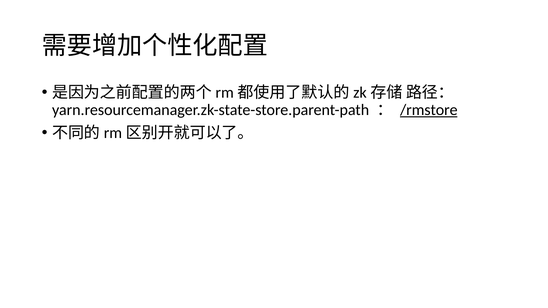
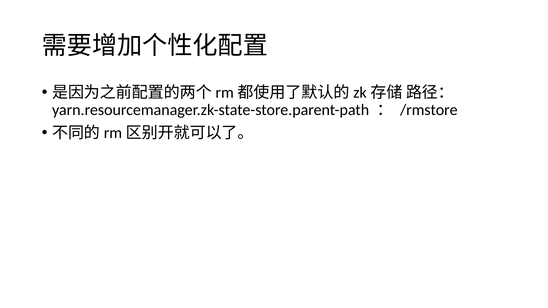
/rmstore underline: present -> none
